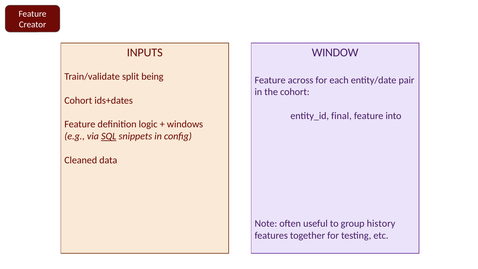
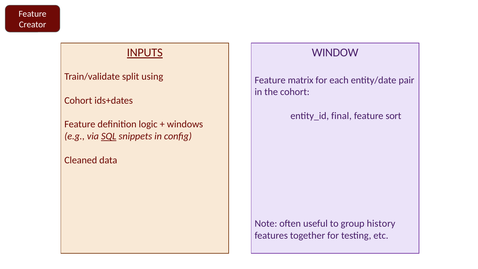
INPUTS underline: none -> present
being: being -> using
across: across -> matrix
into: into -> sort
